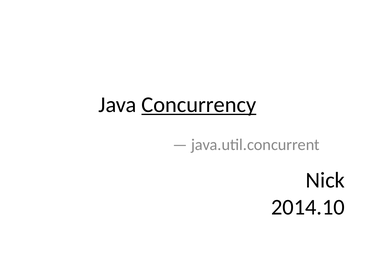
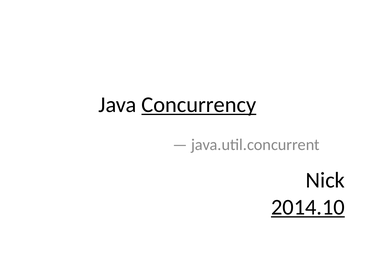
2014.10 underline: none -> present
